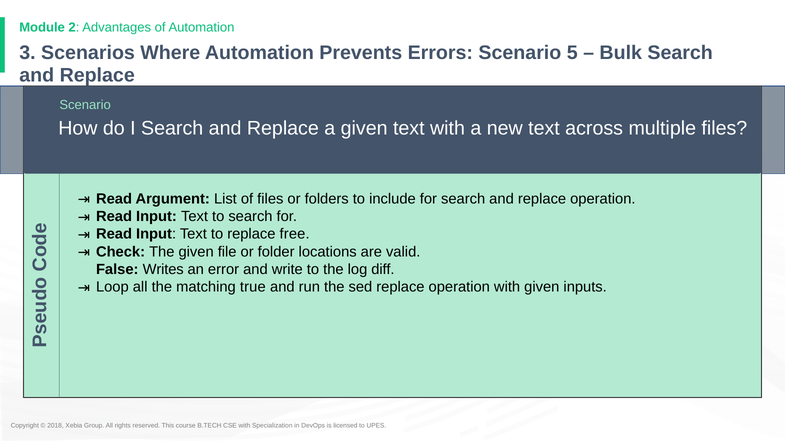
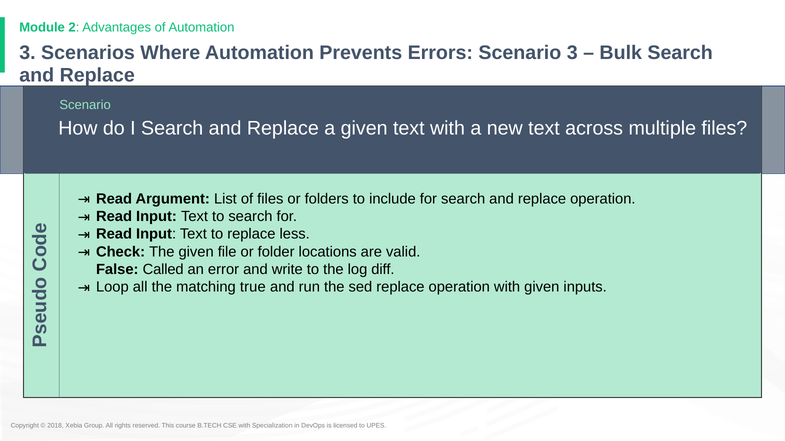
Scenario 5: 5 -> 3
free: free -> less
Writes: Writes -> Called
